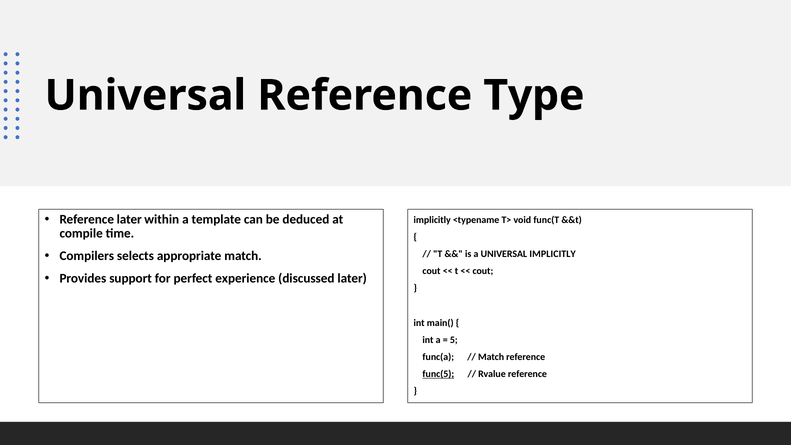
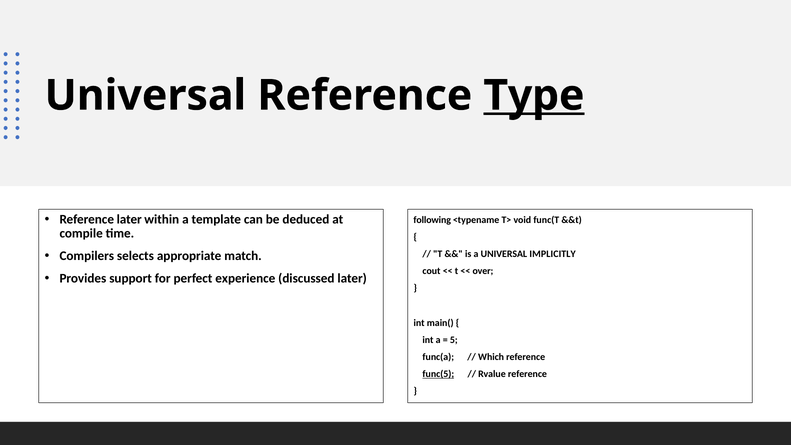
Type underline: none -> present
implicitly at (432, 220): implicitly -> following
cout at (483, 271): cout -> over
Match at (491, 357): Match -> Which
